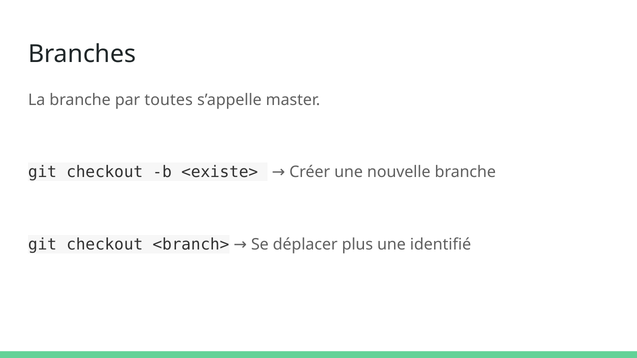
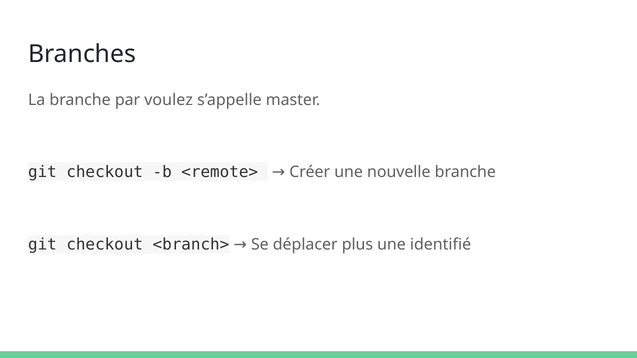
toutes: toutes -> voulez
<existe>: <existe> -> <remote>
